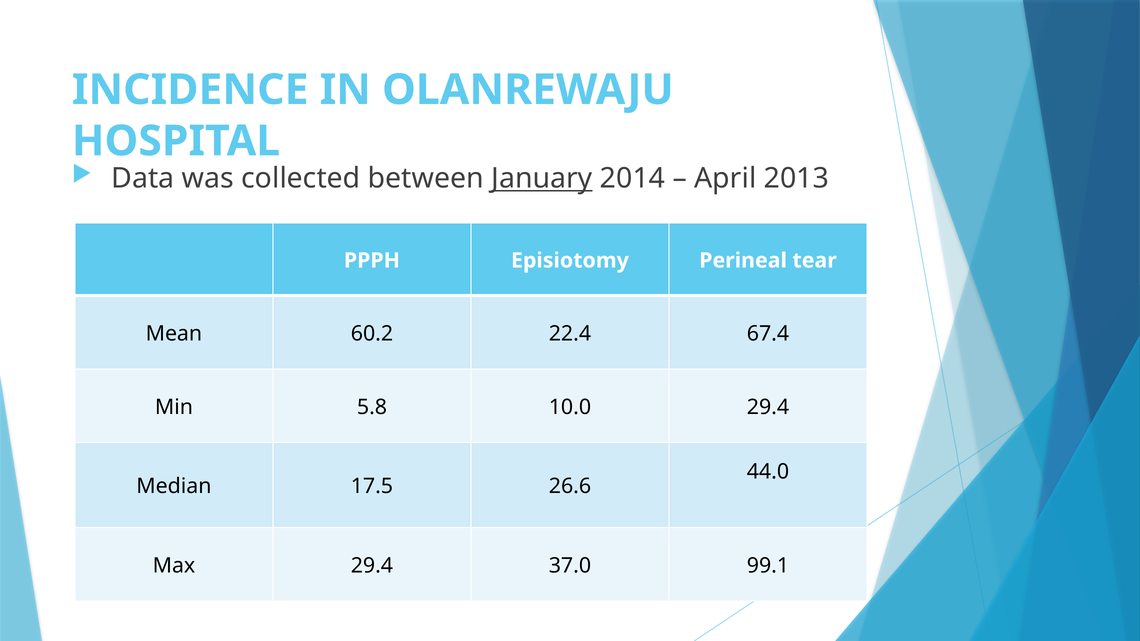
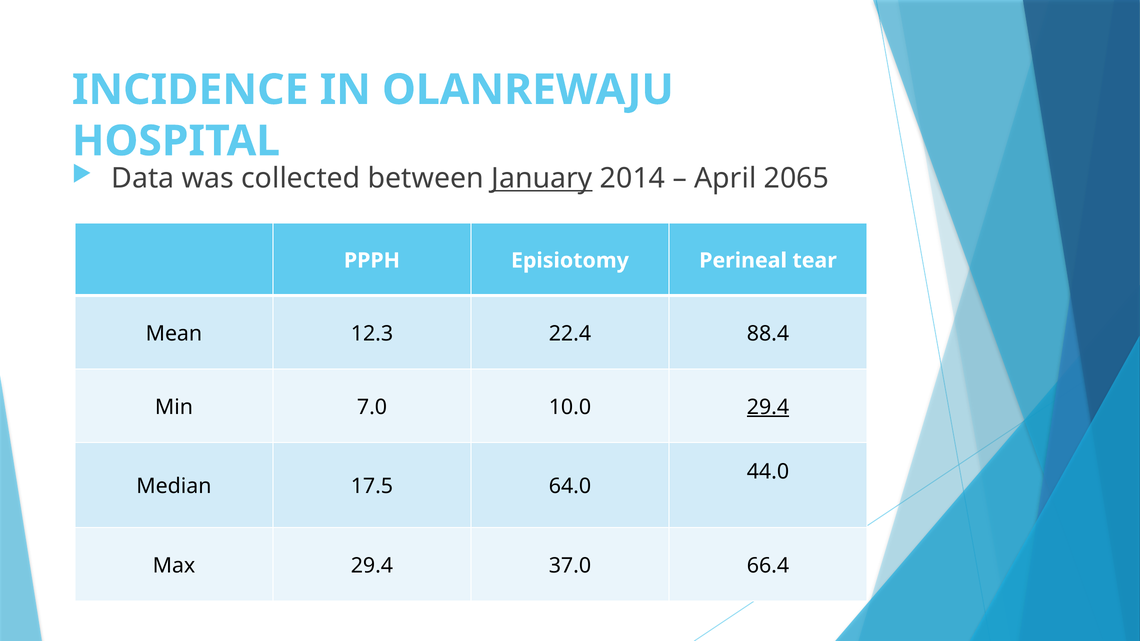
2013: 2013 -> 2065
60.2: 60.2 -> 12.3
67.4: 67.4 -> 88.4
5.8: 5.8 -> 7.0
29.4 at (768, 407) underline: none -> present
26.6: 26.6 -> 64.0
99.1: 99.1 -> 66.4
